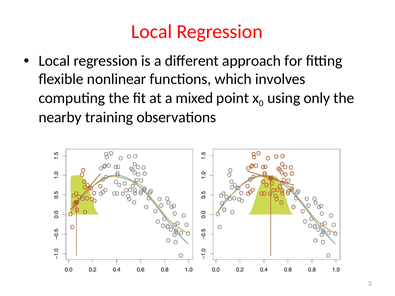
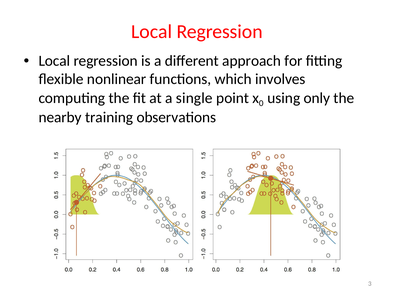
mixed: mixed -> single
